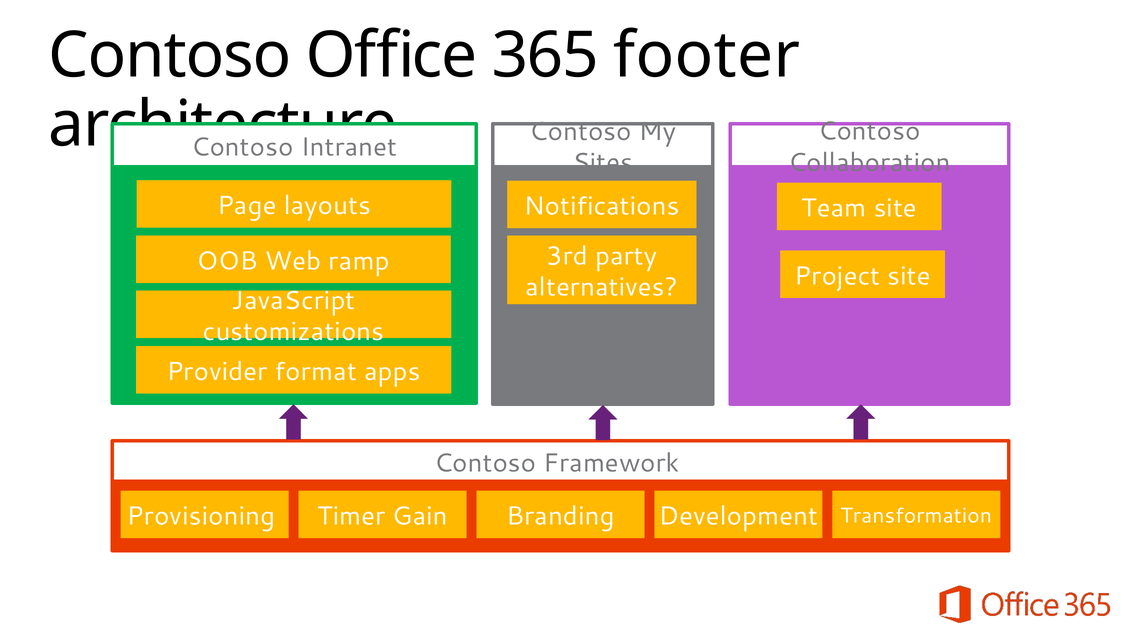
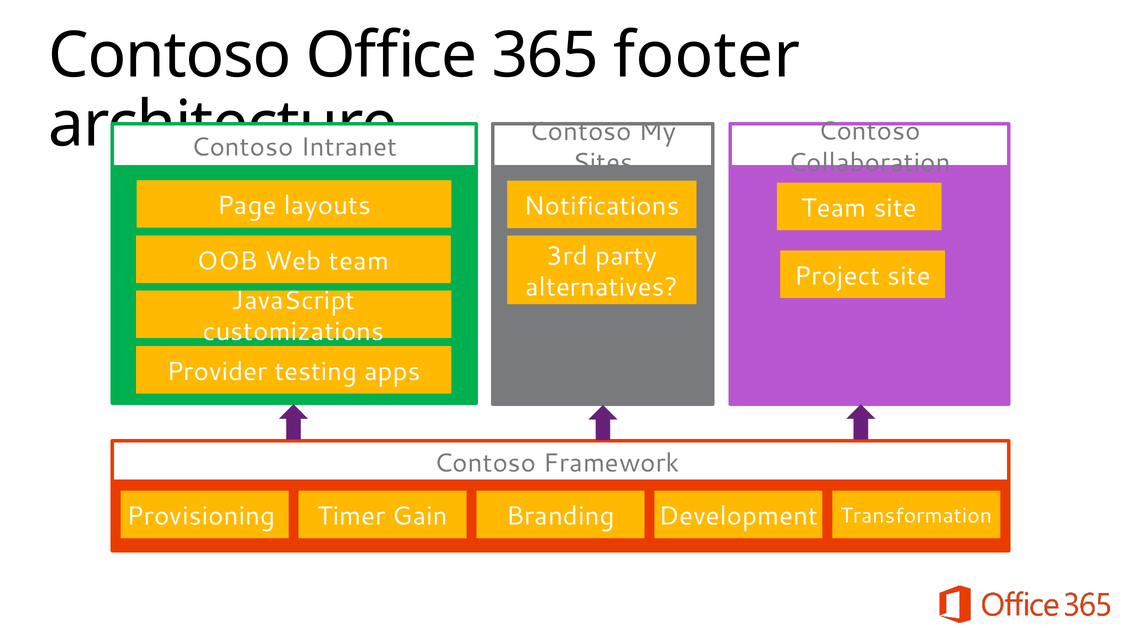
Web ramp: ramp -> team
format: format -> testing
